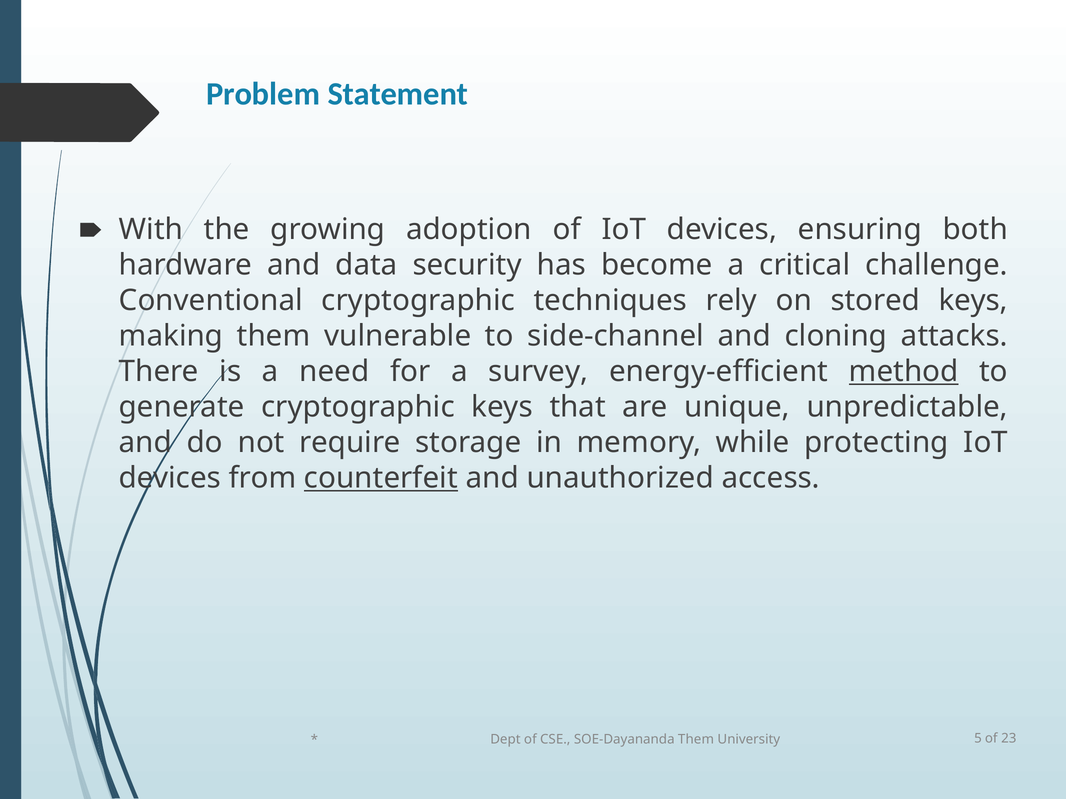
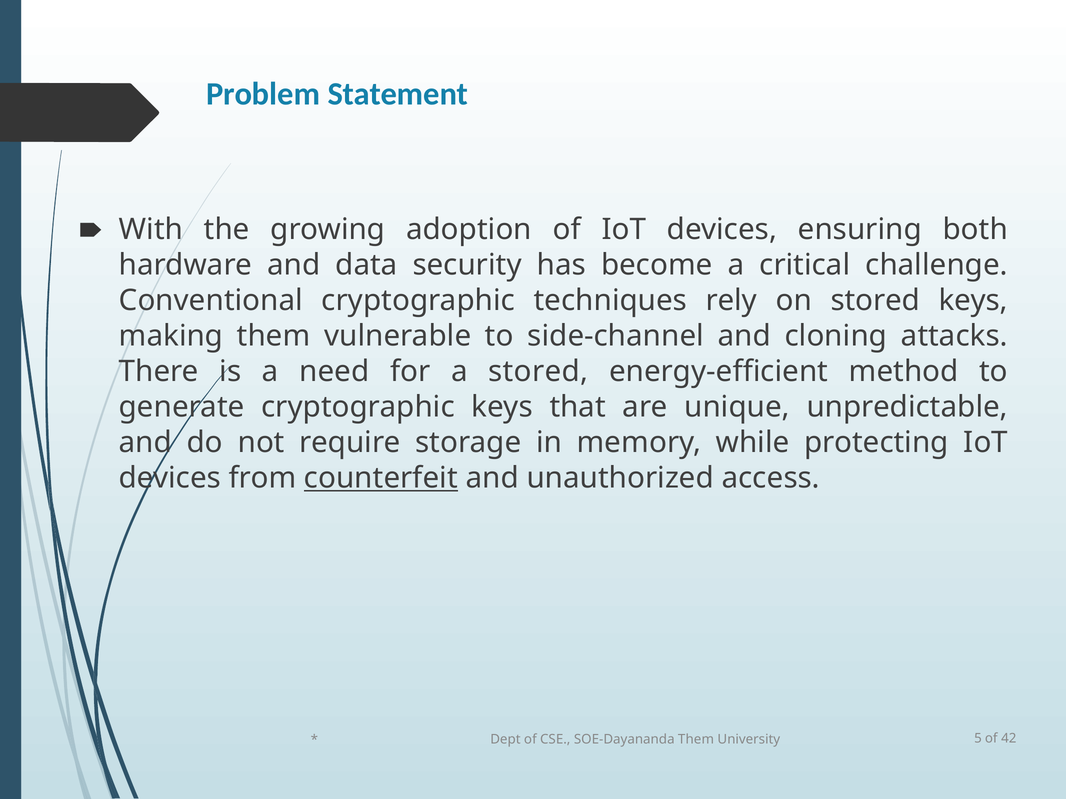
a survey: survey -> stored
method underline: present -> none
23: 23 -> 42
